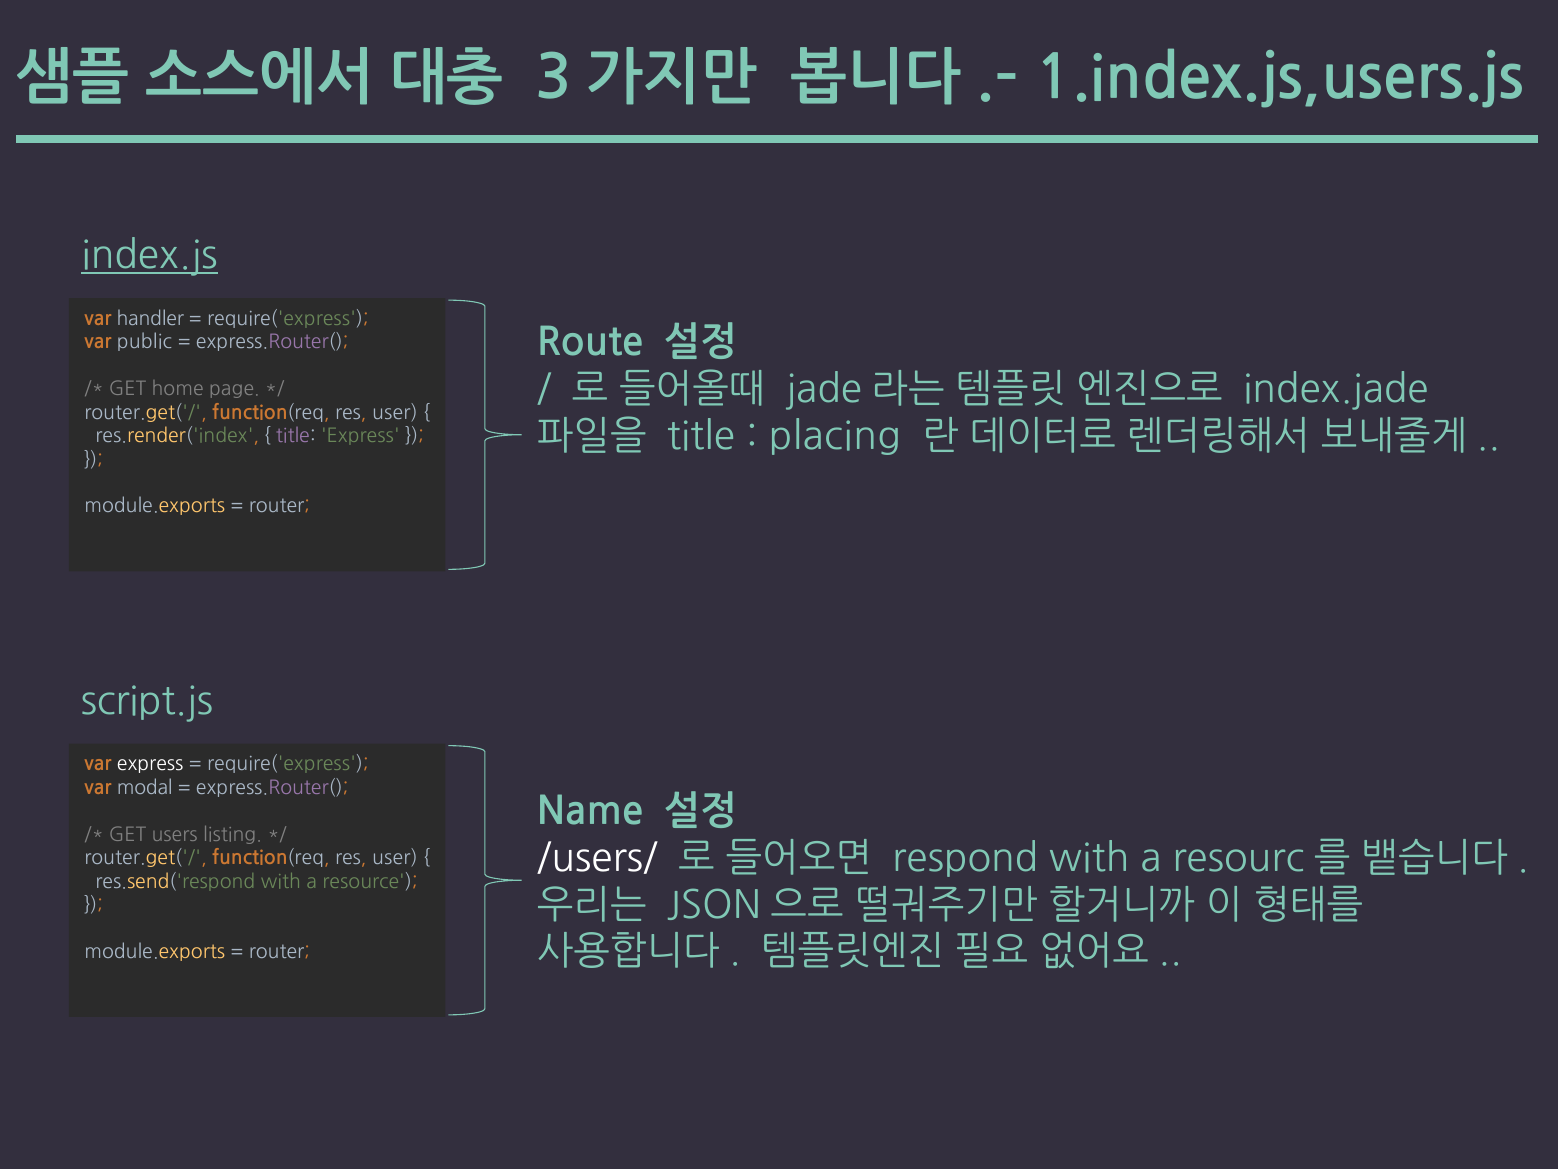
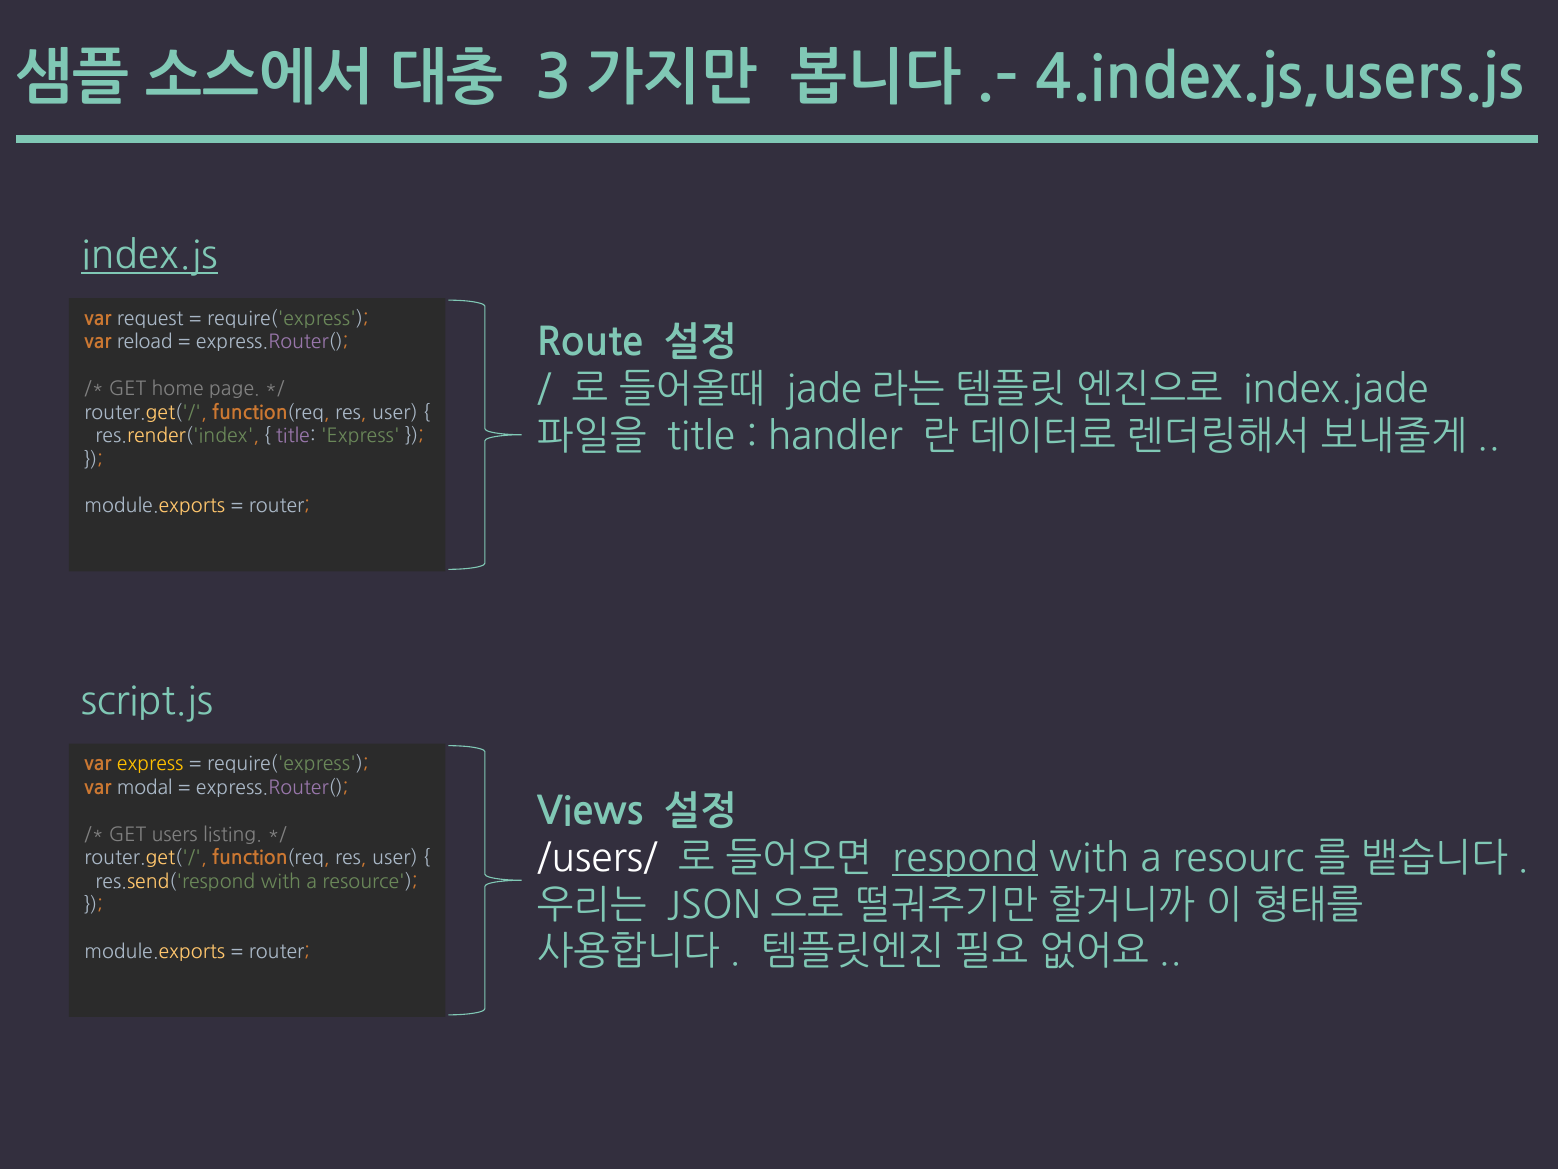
1.index.js,users.js: 1.index.js,users.js -> 4.index.js,users.js
handler: handler -> request
public: public -> reload
placing: placing -> handler
express at (150, 764) colour: white -> yellow
Name: Name -> Views
respond underline: none -> present
